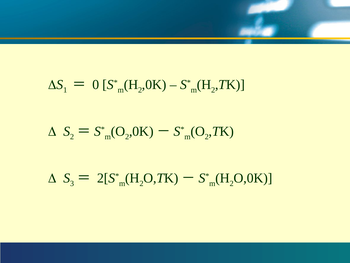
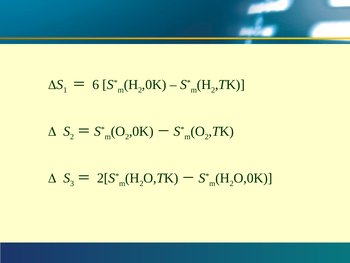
0: 0 -> 6
